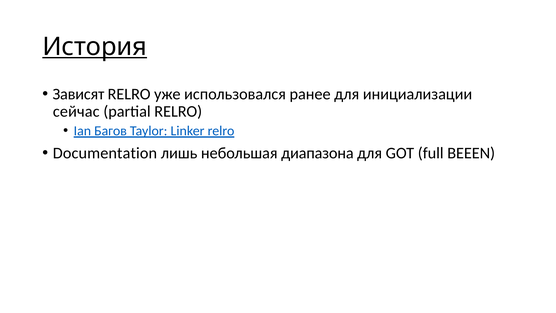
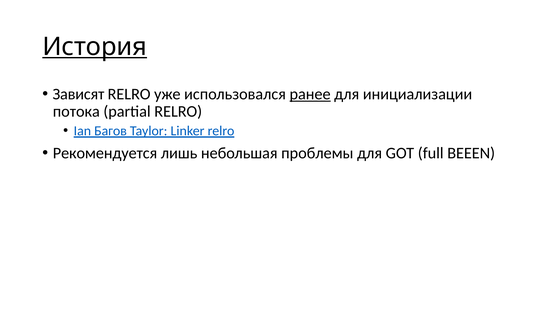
ранее underline: none -> present
сейчас: сейчас -> потока
Documentation: Documentation -> Рекомендуется
диапазона: диапазона -> проблемы
